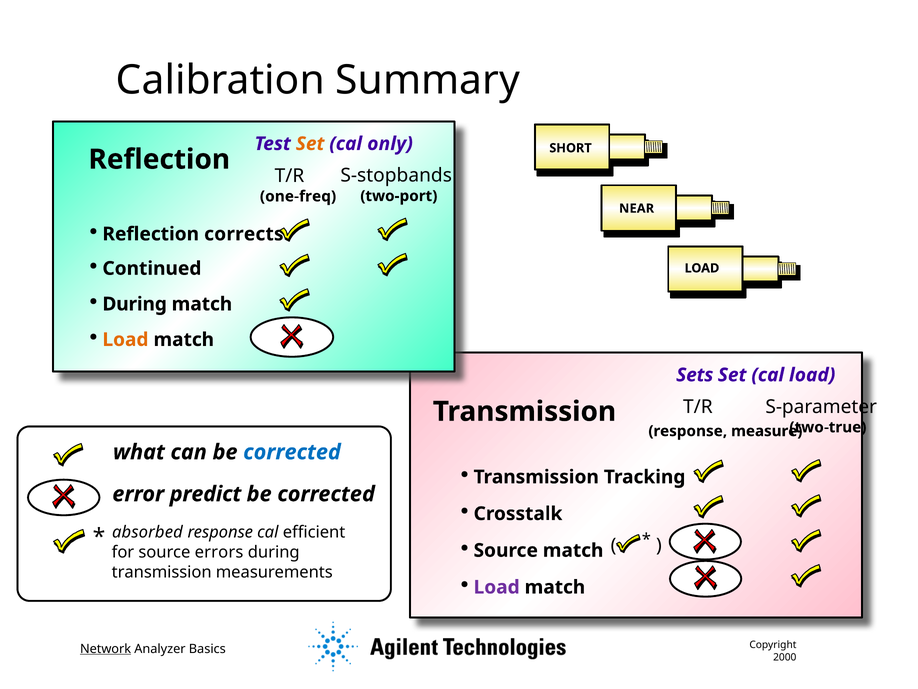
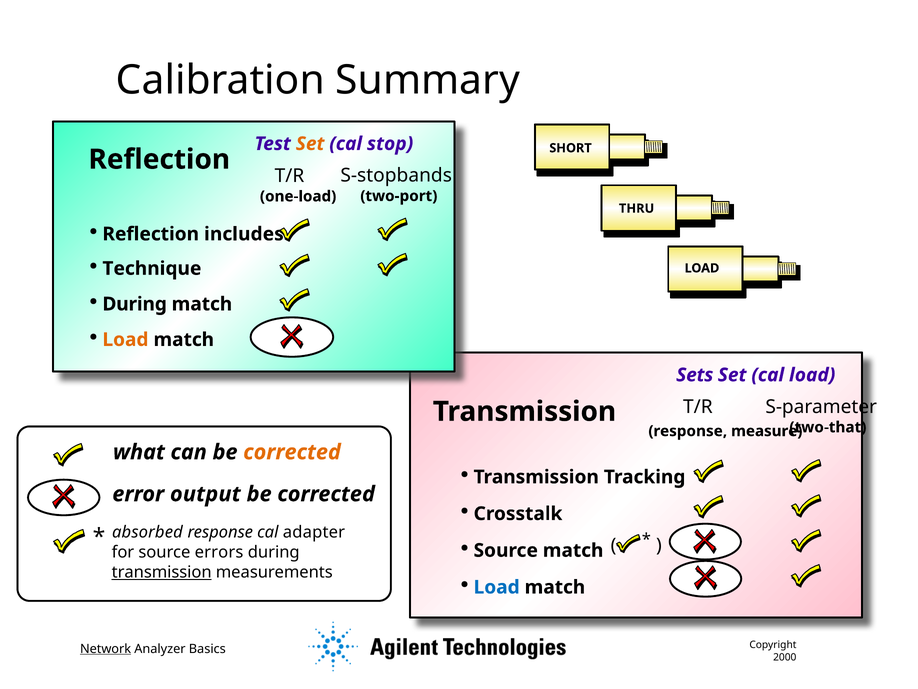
only: only -> stop
one-freq: one-freq -> one-load
NEAR: NEAR -> THRU
corrects: corrects -> includes
Continued: Continued -> Technique
two-true: two-true -> two-that
corrected at (292, 452) colour: blue -> orange
predict: predict -> output
efficient: efficient -> adapter
transmission at (162, 572) underline: none -> present
Load at (497, 587) colour: purple -> blue
